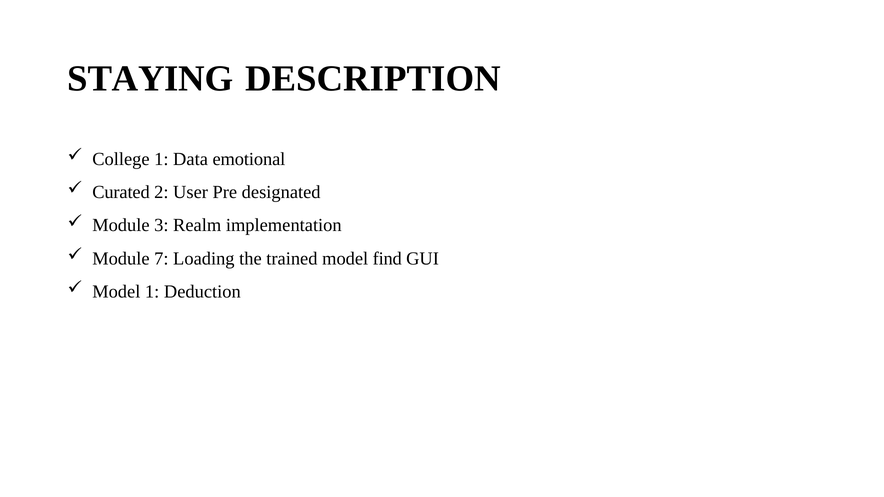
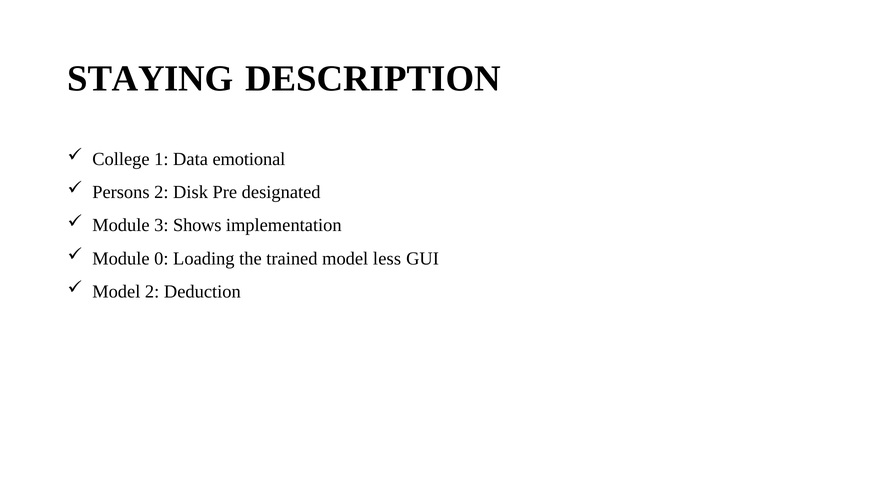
Curated: Curated -> Persons
User: User -> Disk
Realm: Realm -> Shows
7: 7 -> 0
find: find -> less
Model 1: 1 -> 2
